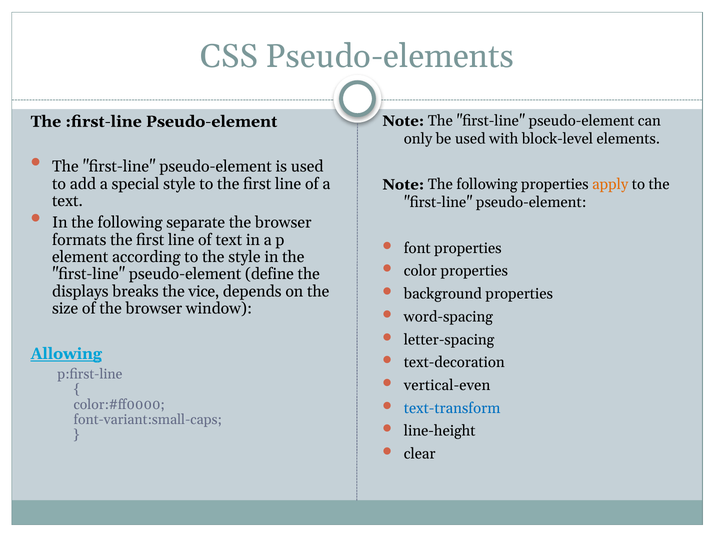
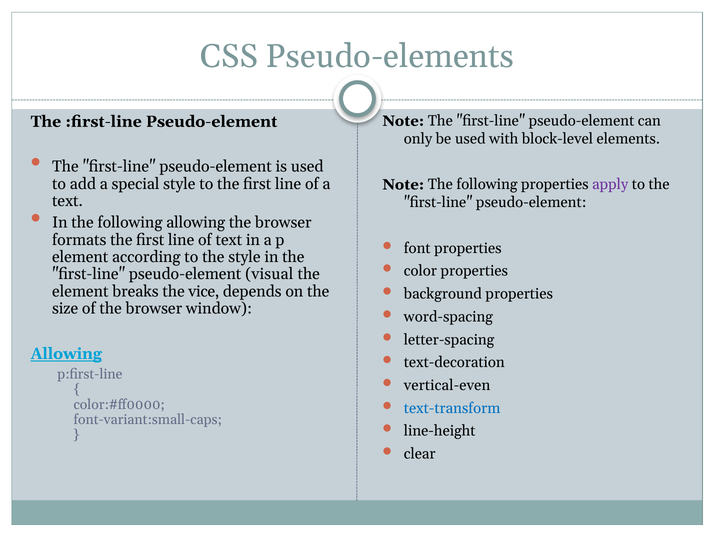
apply colour: orange -> purple
following separate: separate -> allowing
define: define -> visual
displays at (80, 291): displays -> element
